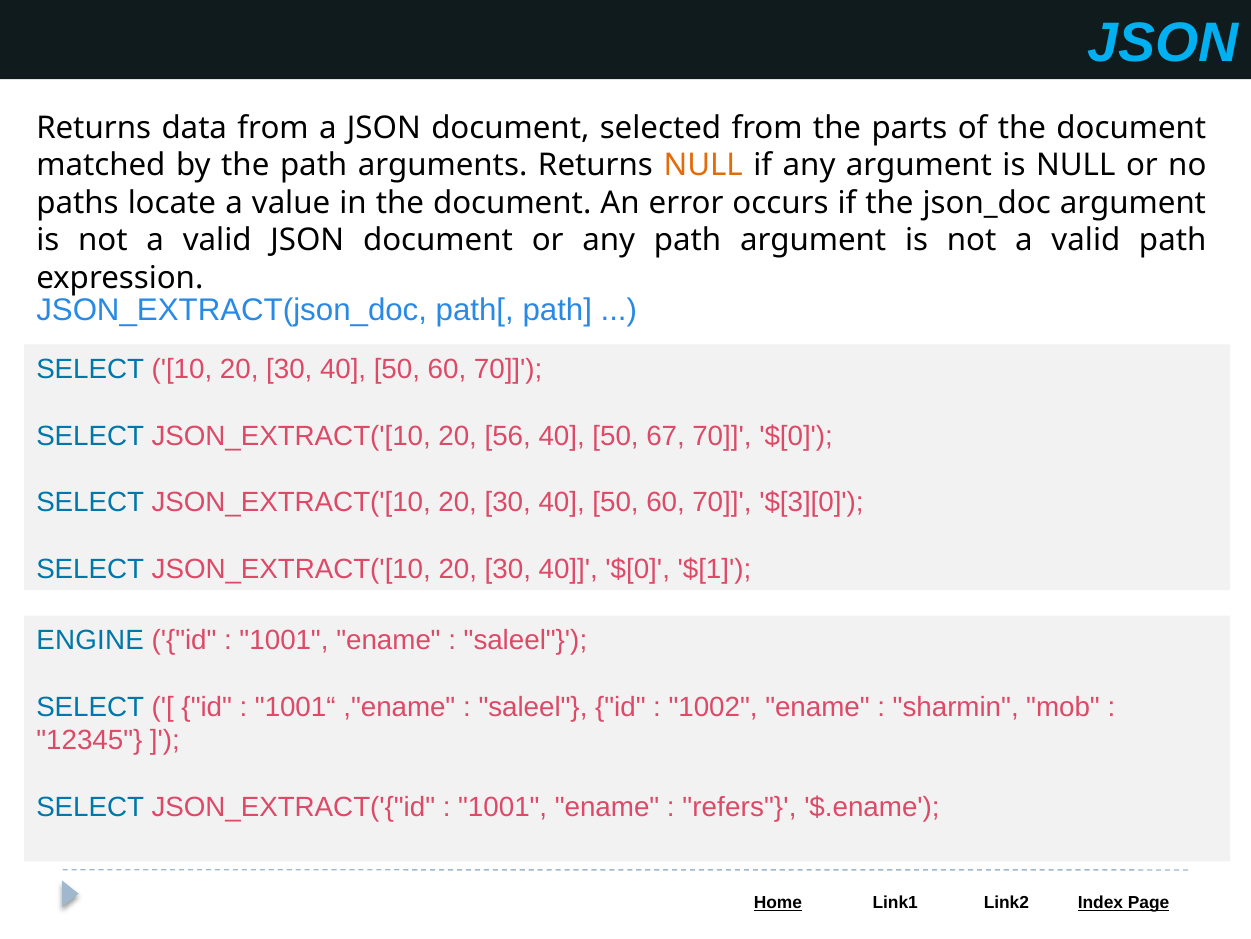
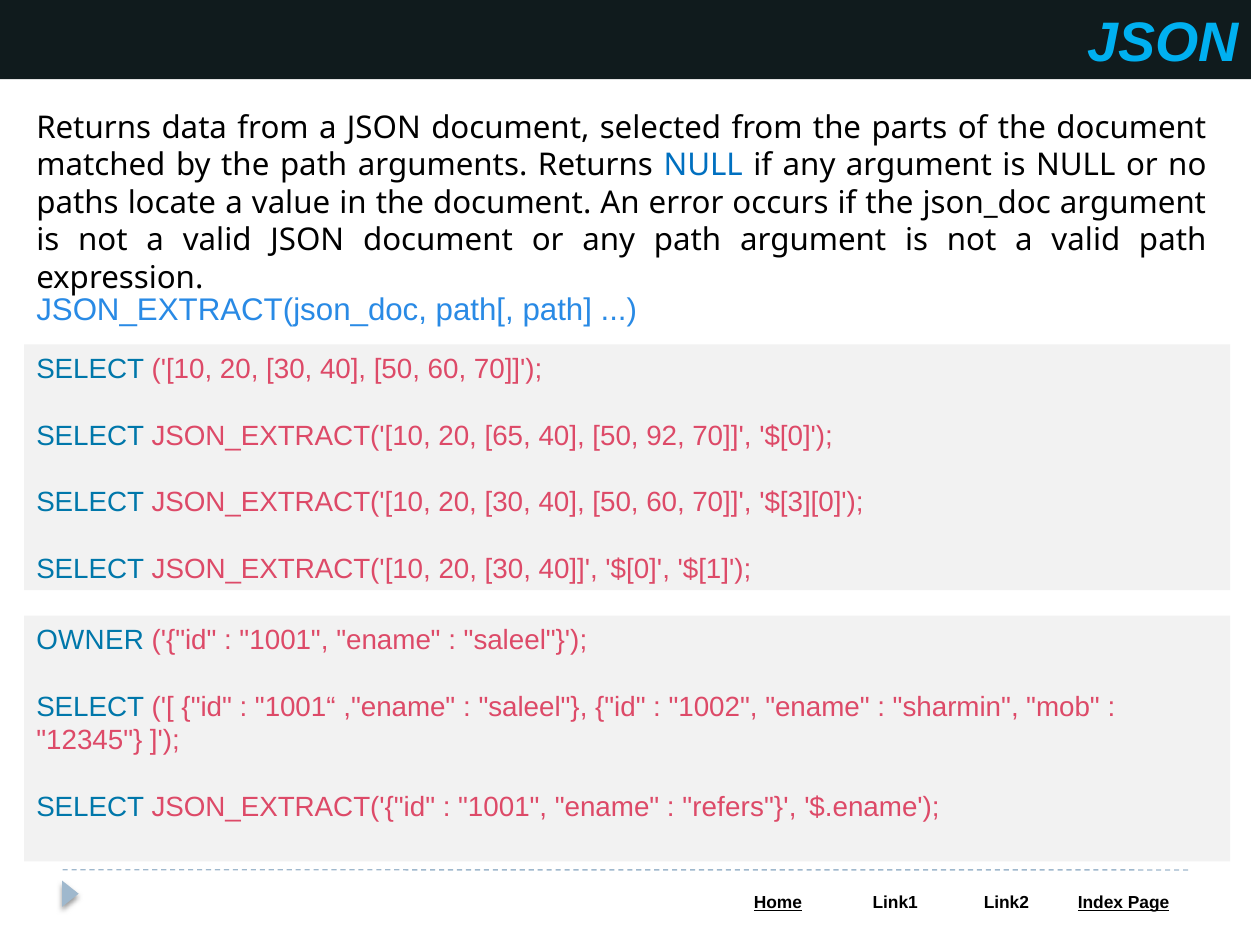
NULL at (703, 165) colour: orange -> blue
56: 56 -> 65
67: 67 -> 92
ENGINE: ENGINE -> OWNER
